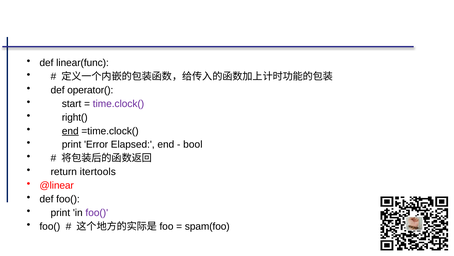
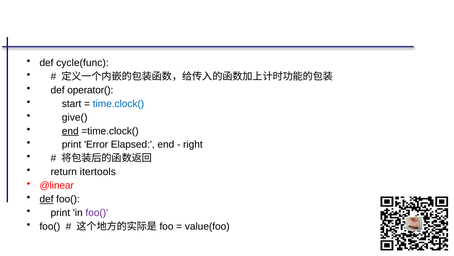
linear(func: linear(func -> cycle(func
time.clock( colour: purple -> blue
right(: right( -> give(
bool: bool -> right
def at (47, 199) underline: none -> present
spam(foo: spam(foo -> value(foo
